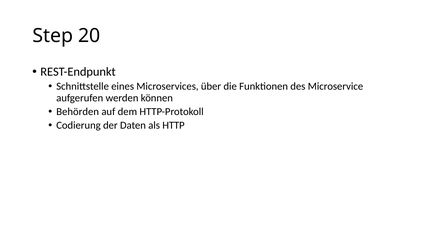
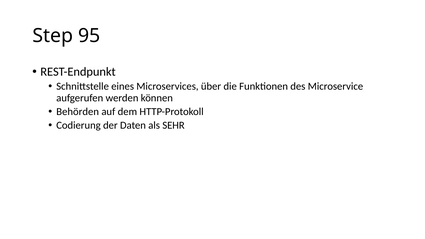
20: 20 -> 95
HTTP: HTTP -> SEHR
